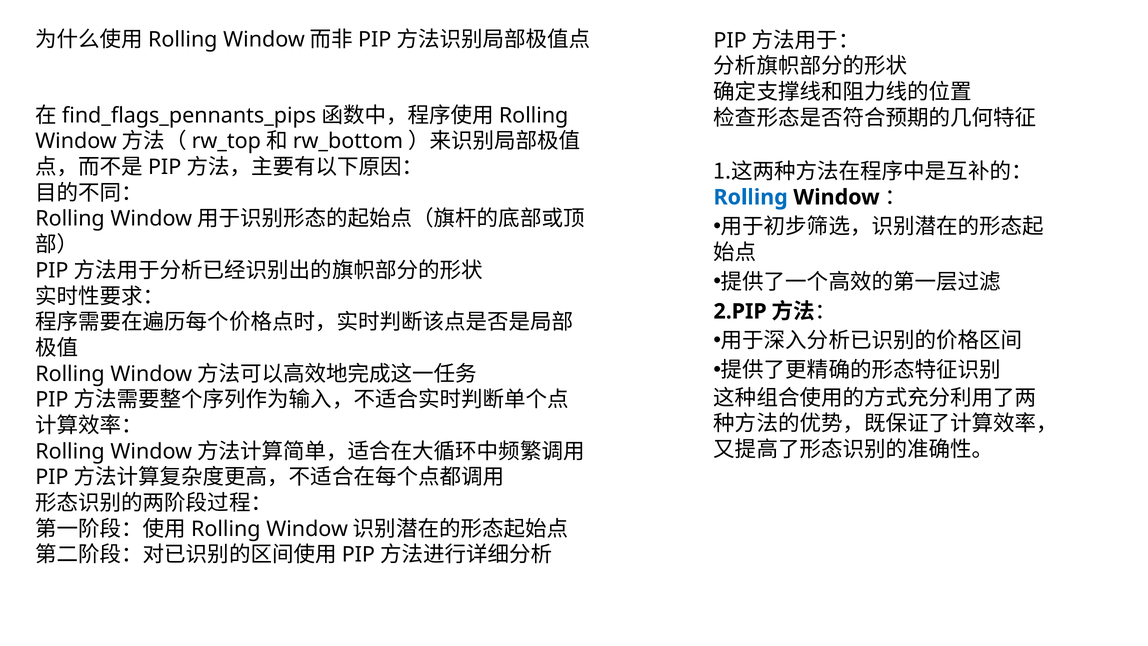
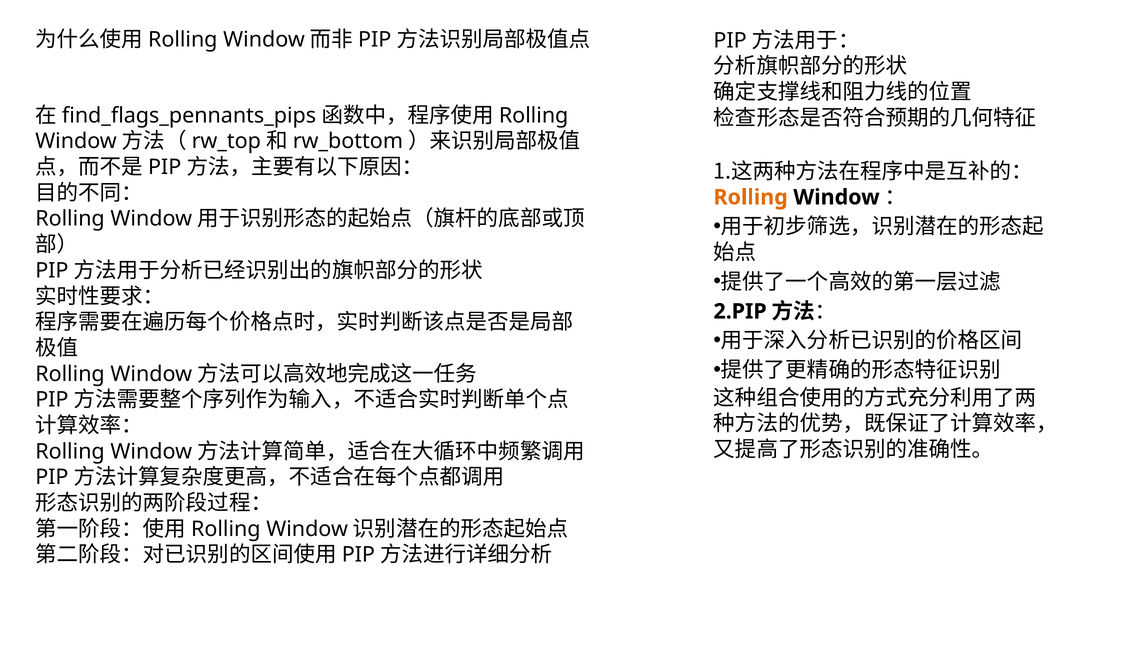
Rolling colour: blue -> orange
